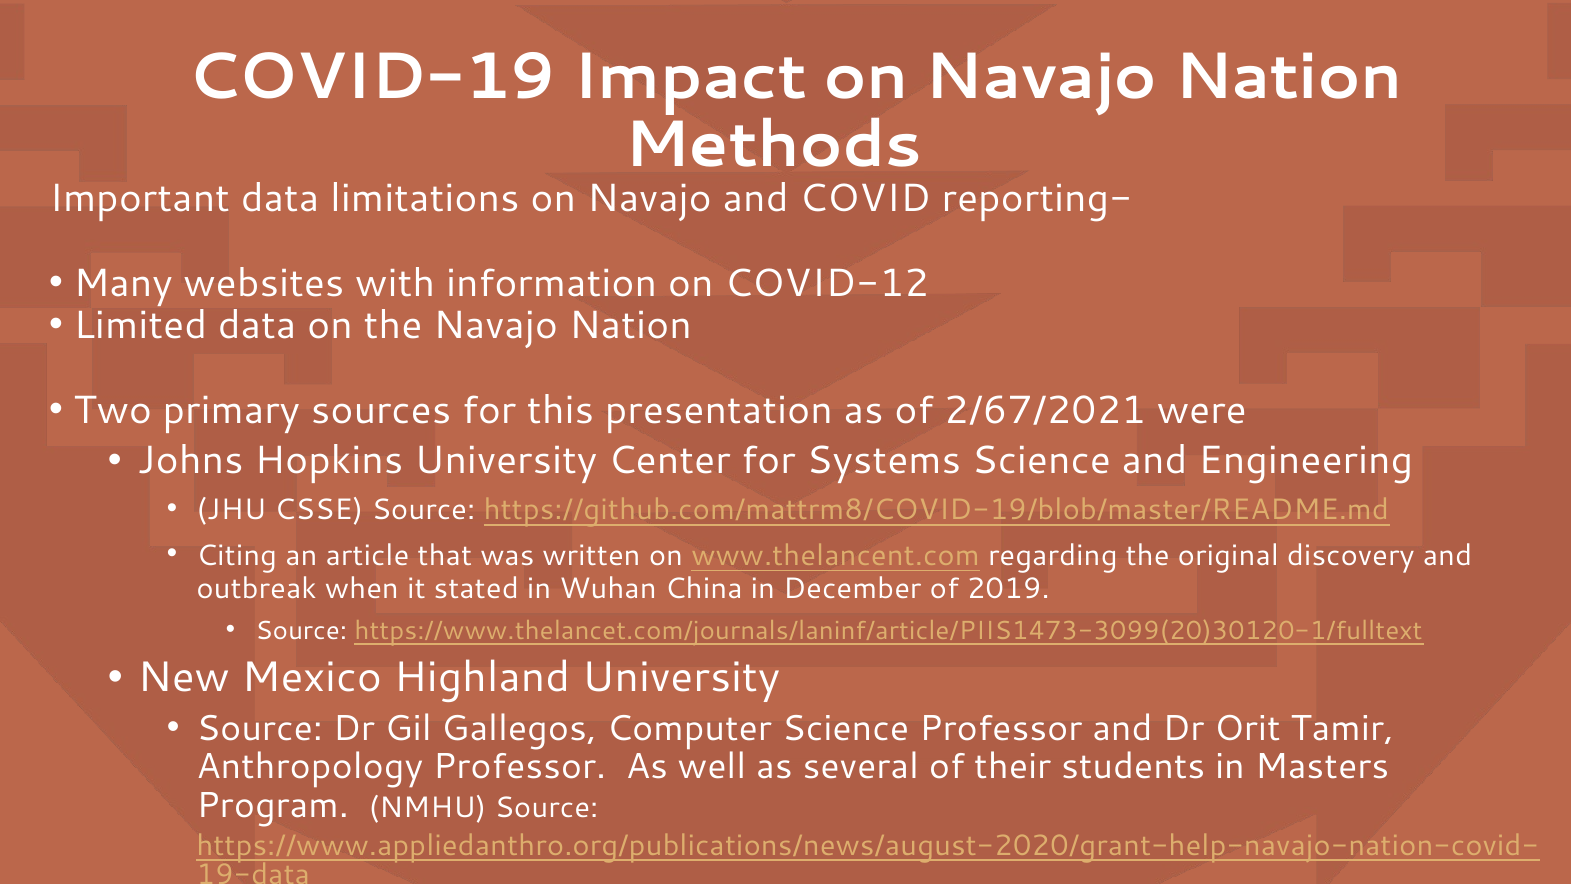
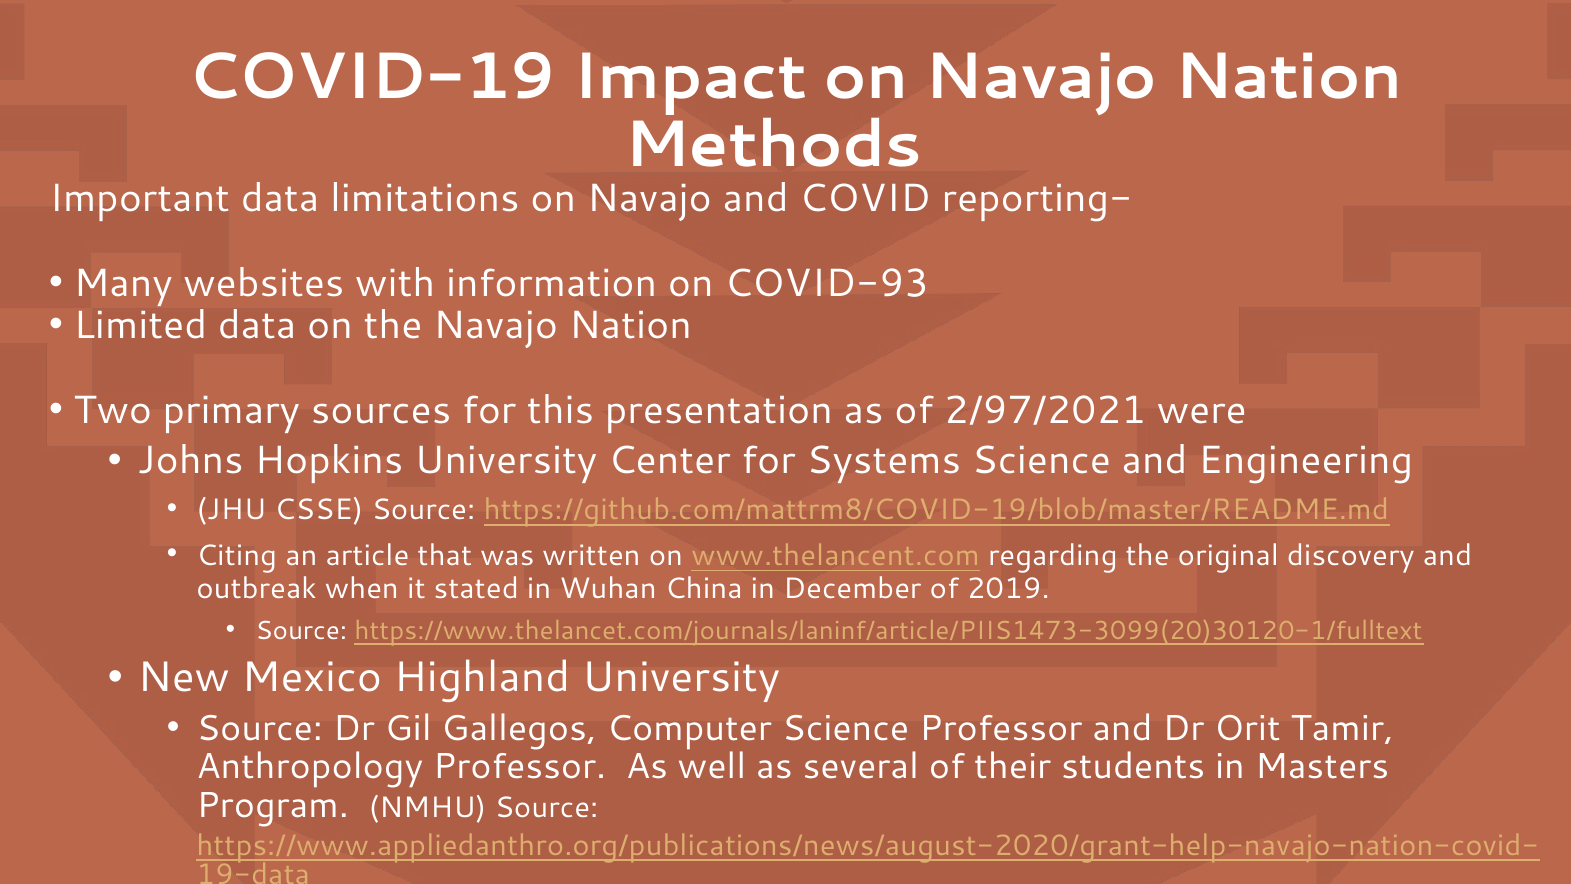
COVID-12: COVID-12 -> COVID-93
2/67/2021: 2/67/2021 -> 2/97/2021
